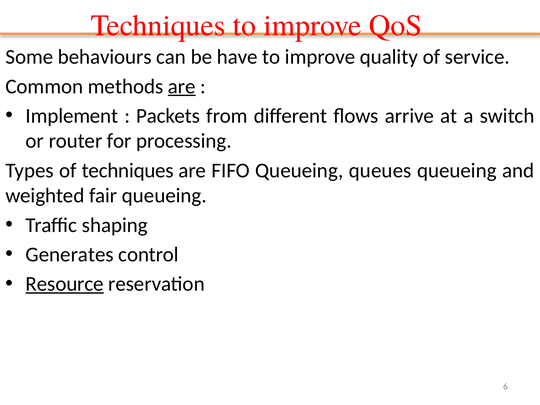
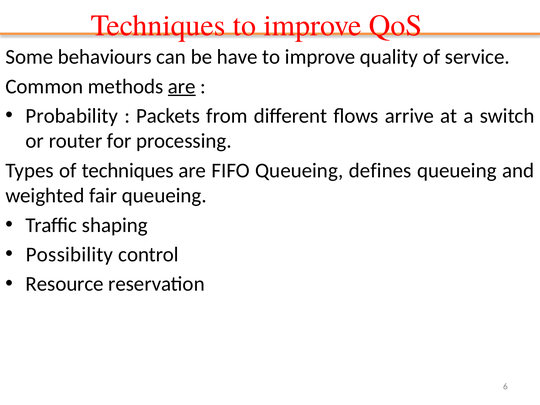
Implement: Implement -> Probability
queues: queues -> defines
Generates: Generates -> Possibility
Resource underline: present -> none
